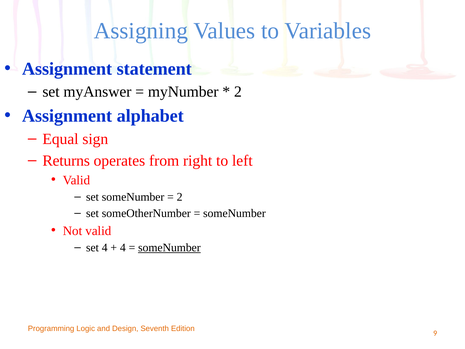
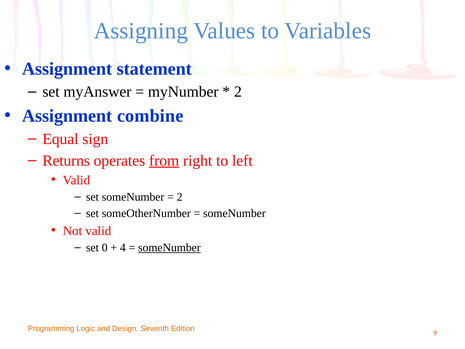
alphabet: alphabet -> combine
from underline: none -> present
set 4: 4 -> 0
